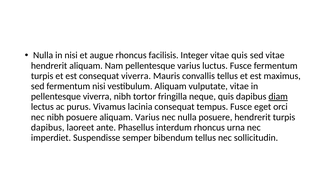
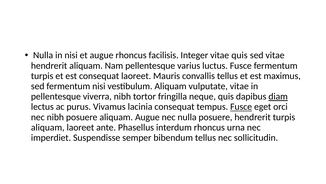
consequat viverra: viverra -> laoreet
Fusce at (241, 106) underline: none -> present
aliquam Varius: Varius -> Augue
dapibus at (48, 127): dapibus -> aliquam
